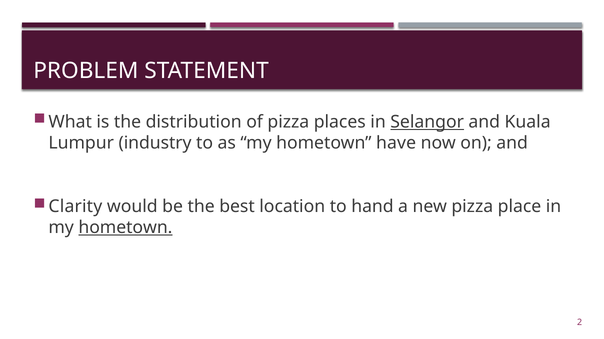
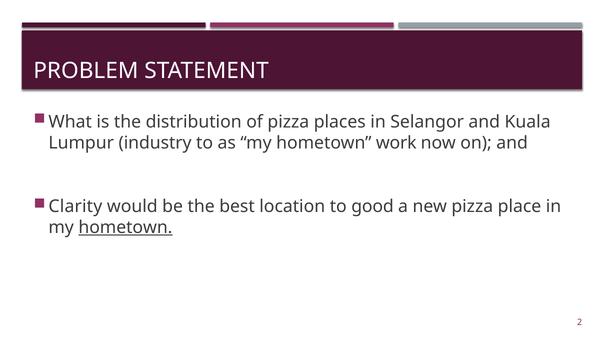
Selangor underline: present -> none
have: have -> work
hand: hand -> good
